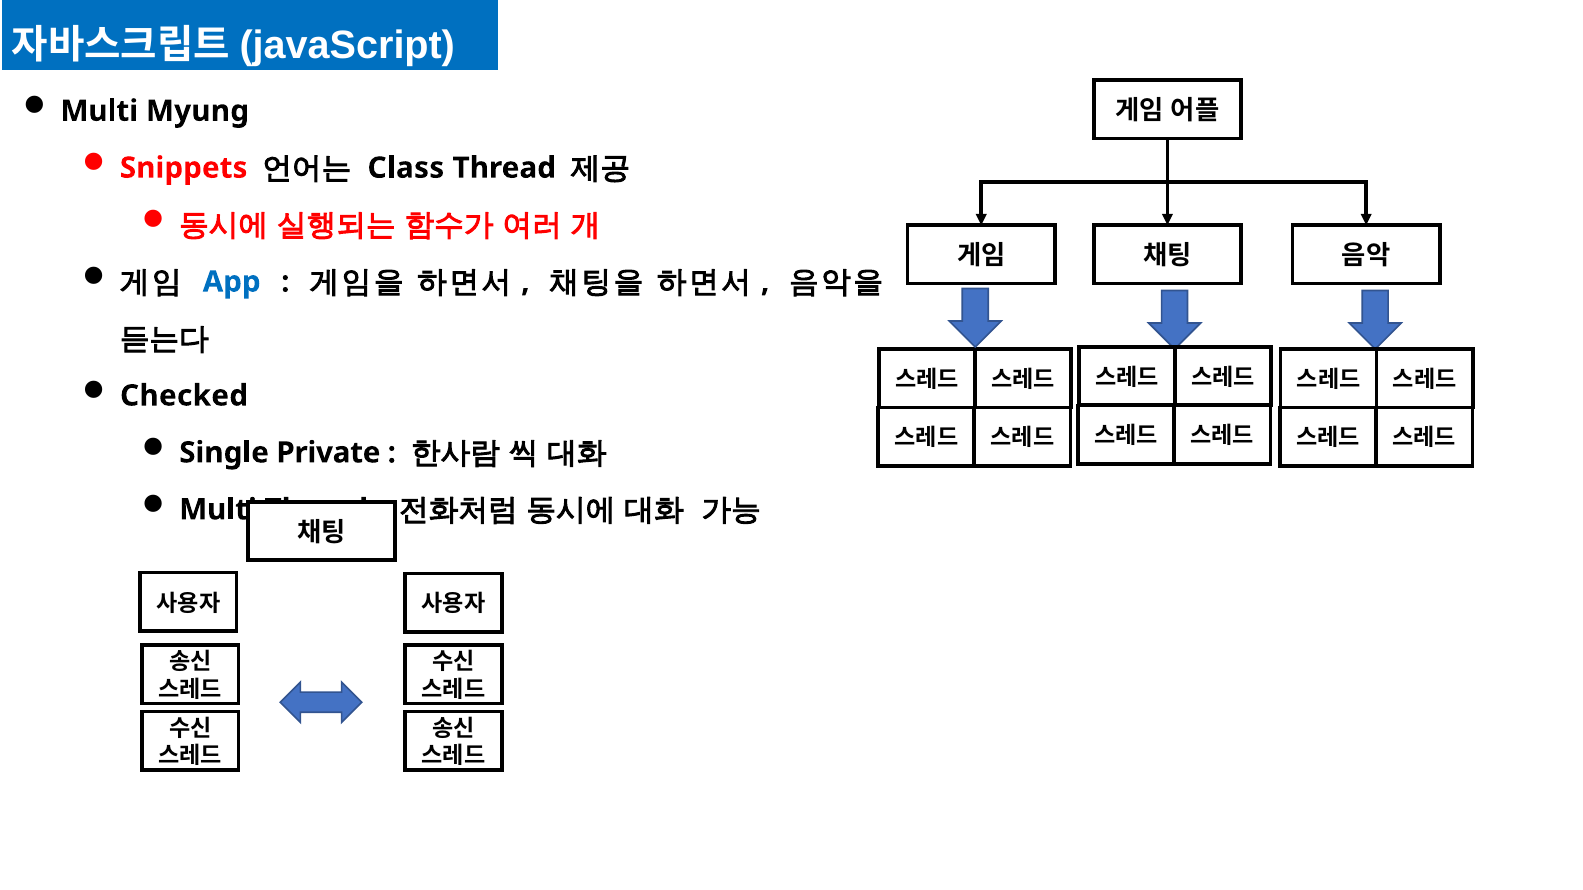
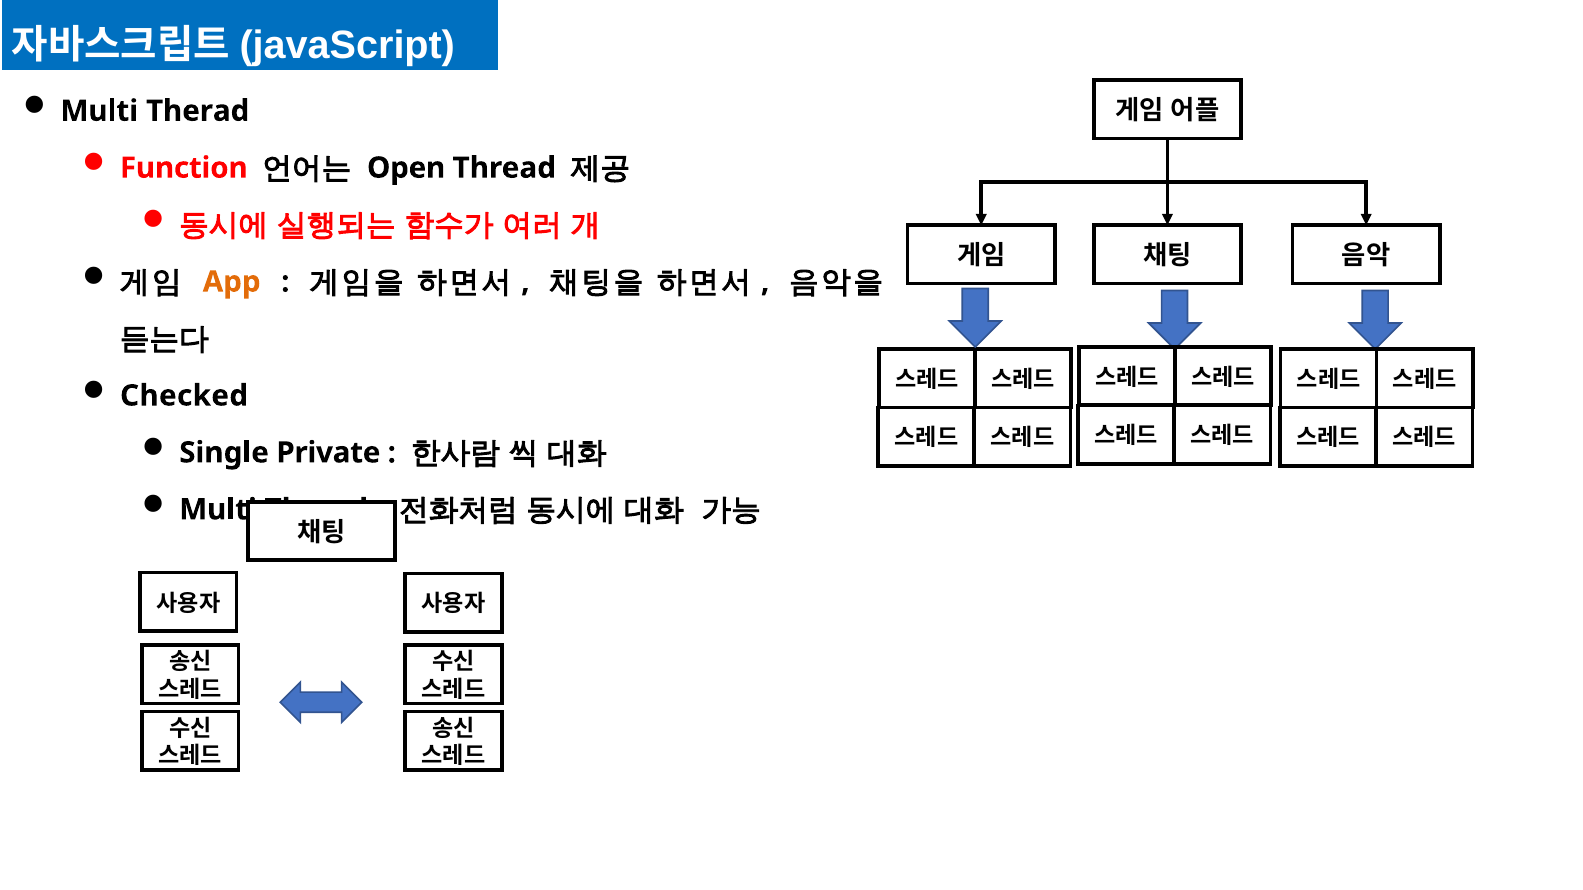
Myung: Myung -> Therad
Snippets: Snippets -> Function
Class: Class -> Open
App colour: blue -> orange
